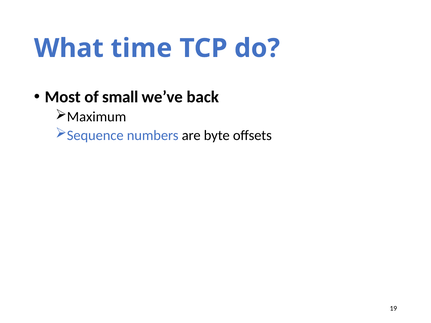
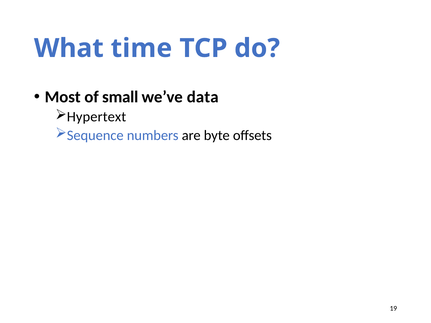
back: back -> data
Maximum: Maximum -> Hypertext
